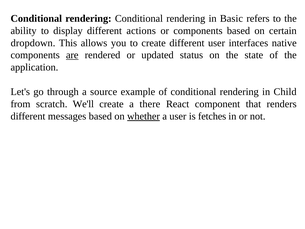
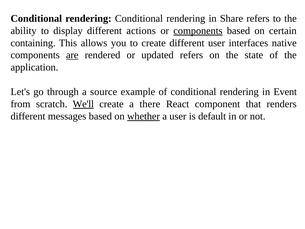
Basic: Basic -> Share
components at (198, 31) underline: none -> present
dropdown: dropdown -> containing
updated status: status -> refers
Child: Child -> Event
We'll underline: none -> present
fetches: fetches -> default
